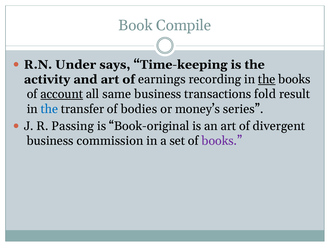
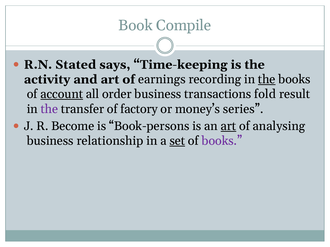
Under: Under -> Stated
same: same -> order
the at (49, 109) colour: blue -> purple
bodies: bodies -> factory
Passing: Passing -> Become
Book-original: Book-original -> Book-persons
art at (228, 126) underline: none -> present
divergent: divergent -> analysing
commission: commission -> relationship
set underline: none -> present
